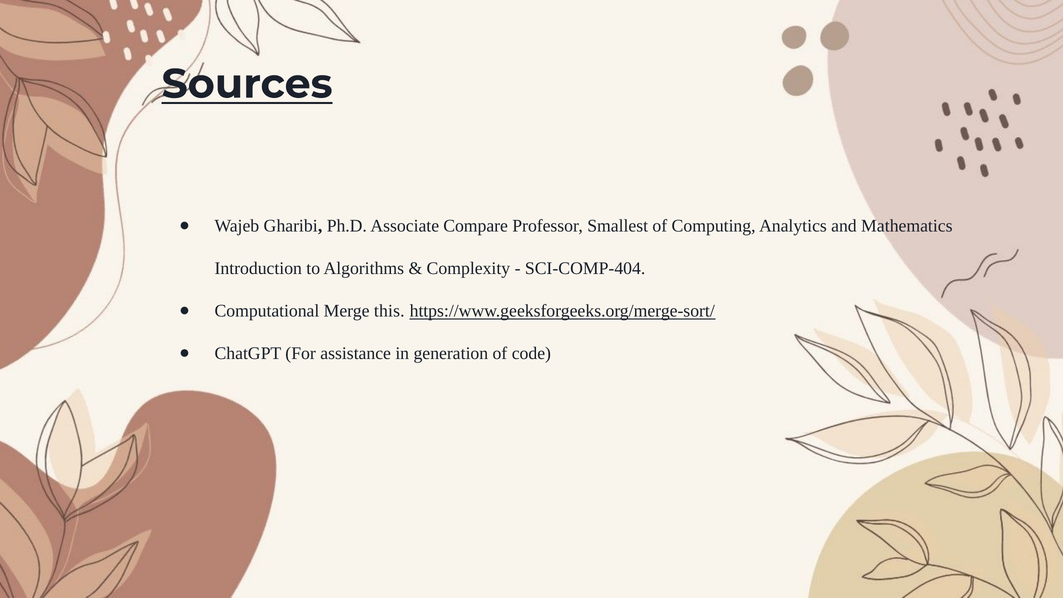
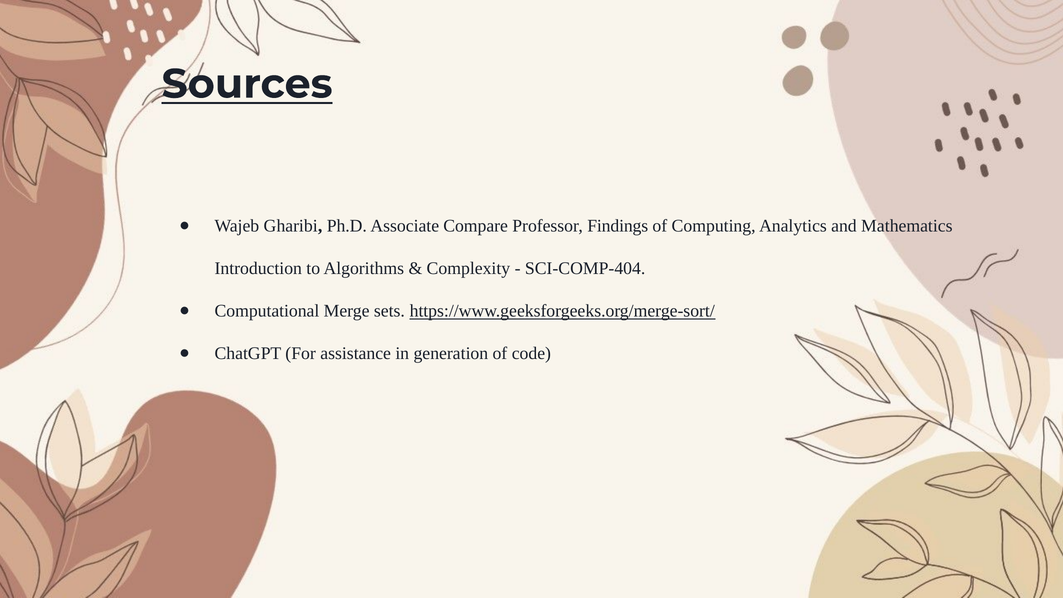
Smallest: Smallest -> Findings
this: this -> sets
